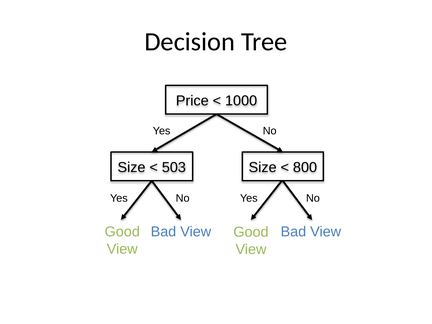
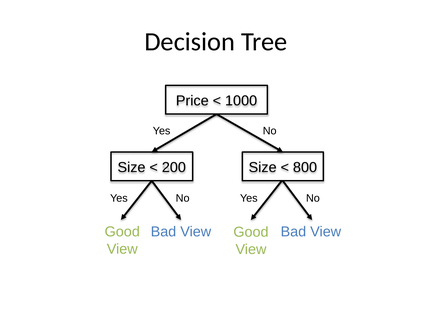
503: 503 -> 200
